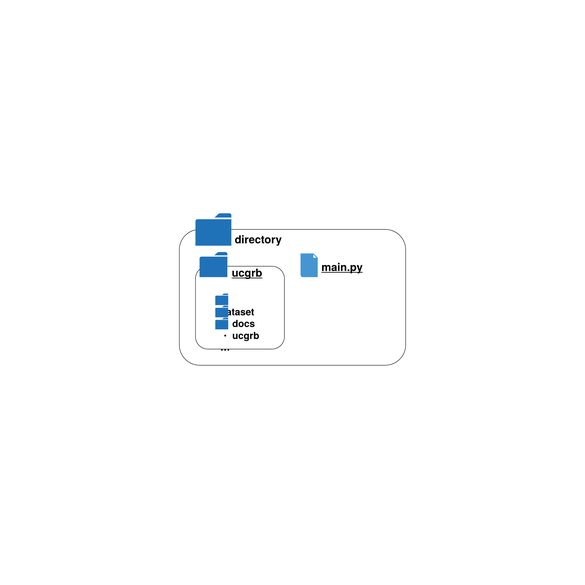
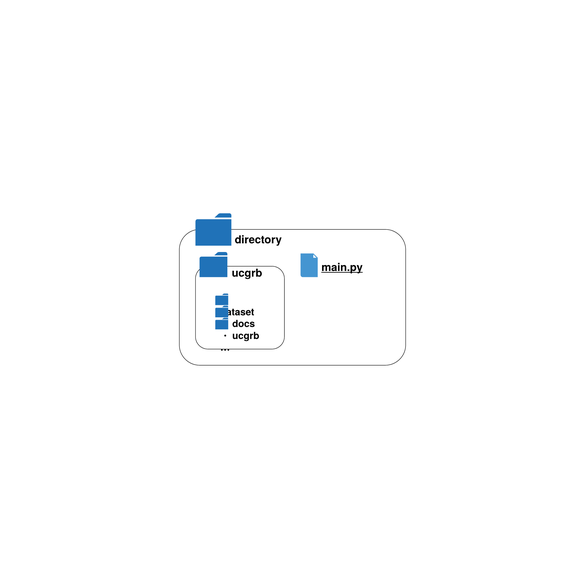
ucgrb underline: present -> none
